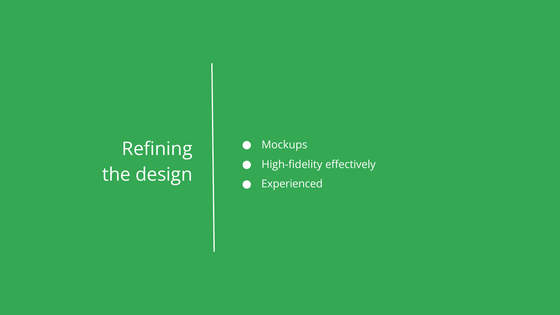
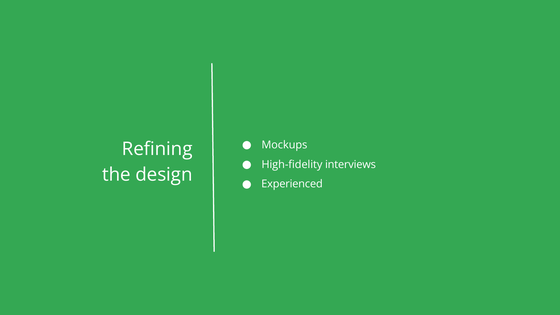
effectively: effectively -> interviews
